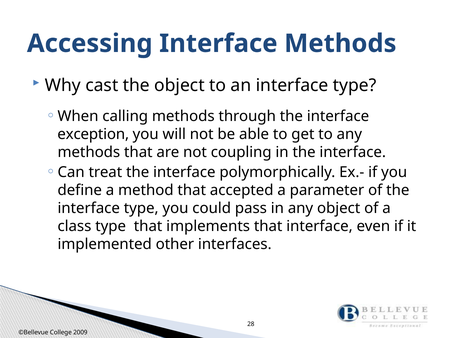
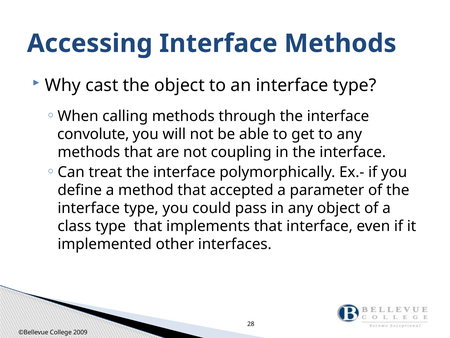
exception: exception -> convolute
